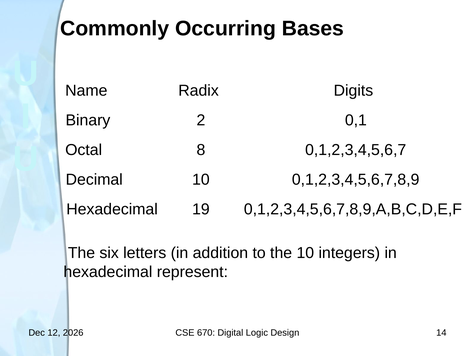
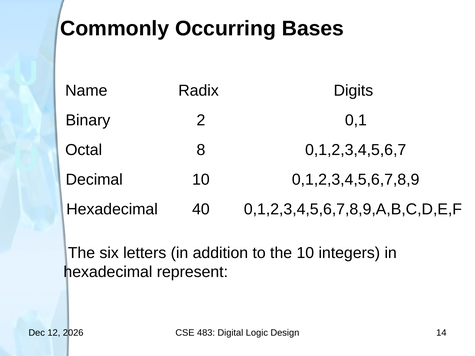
19: 19 -> 40
670: 670 -> 483
